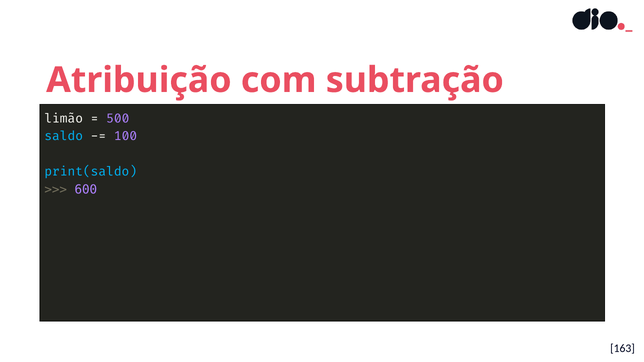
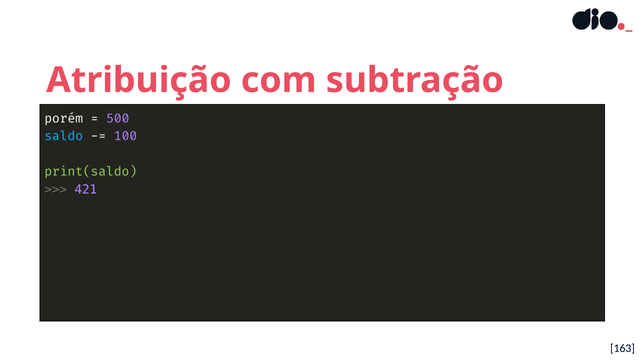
limão: limão -> porém
print(saldo colour: light blue -> light green
600: 600 -> 421
